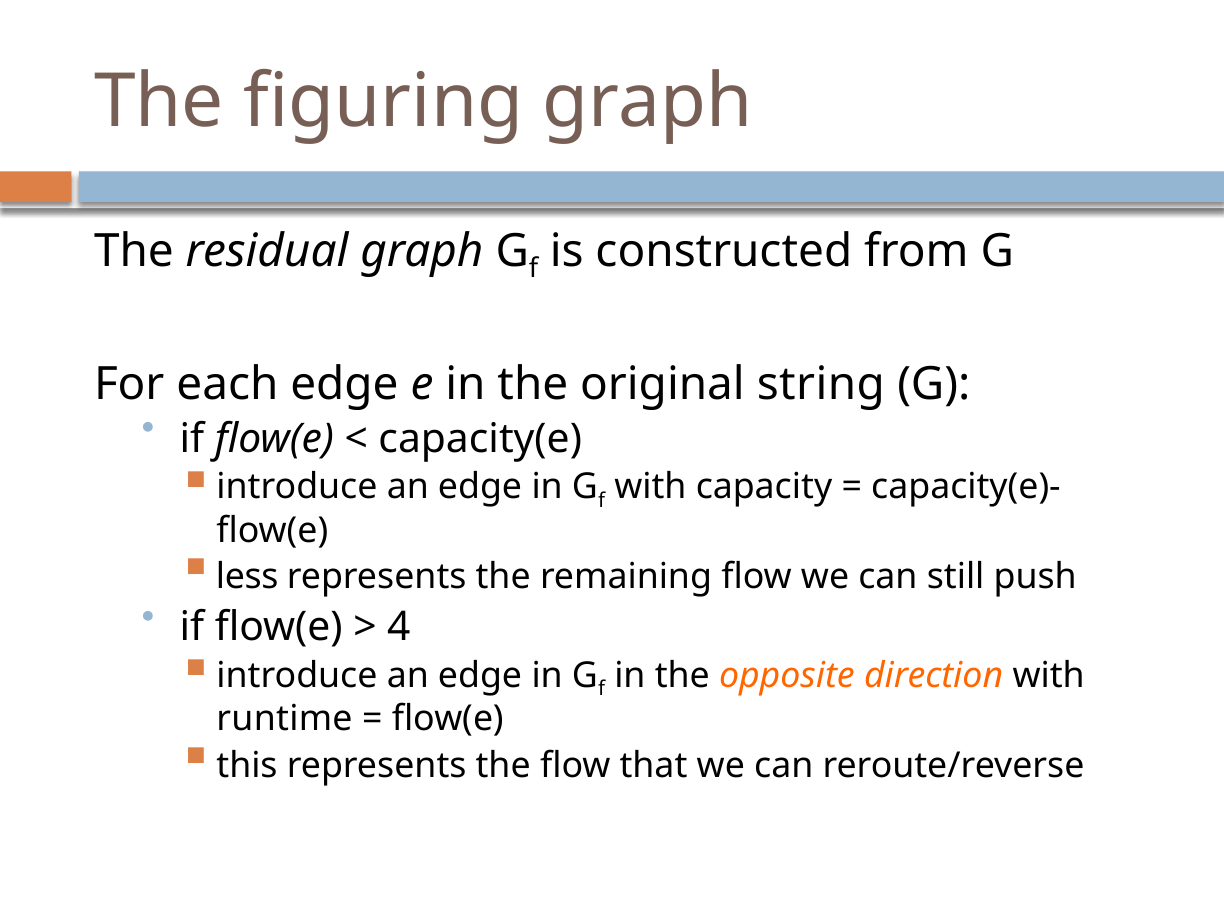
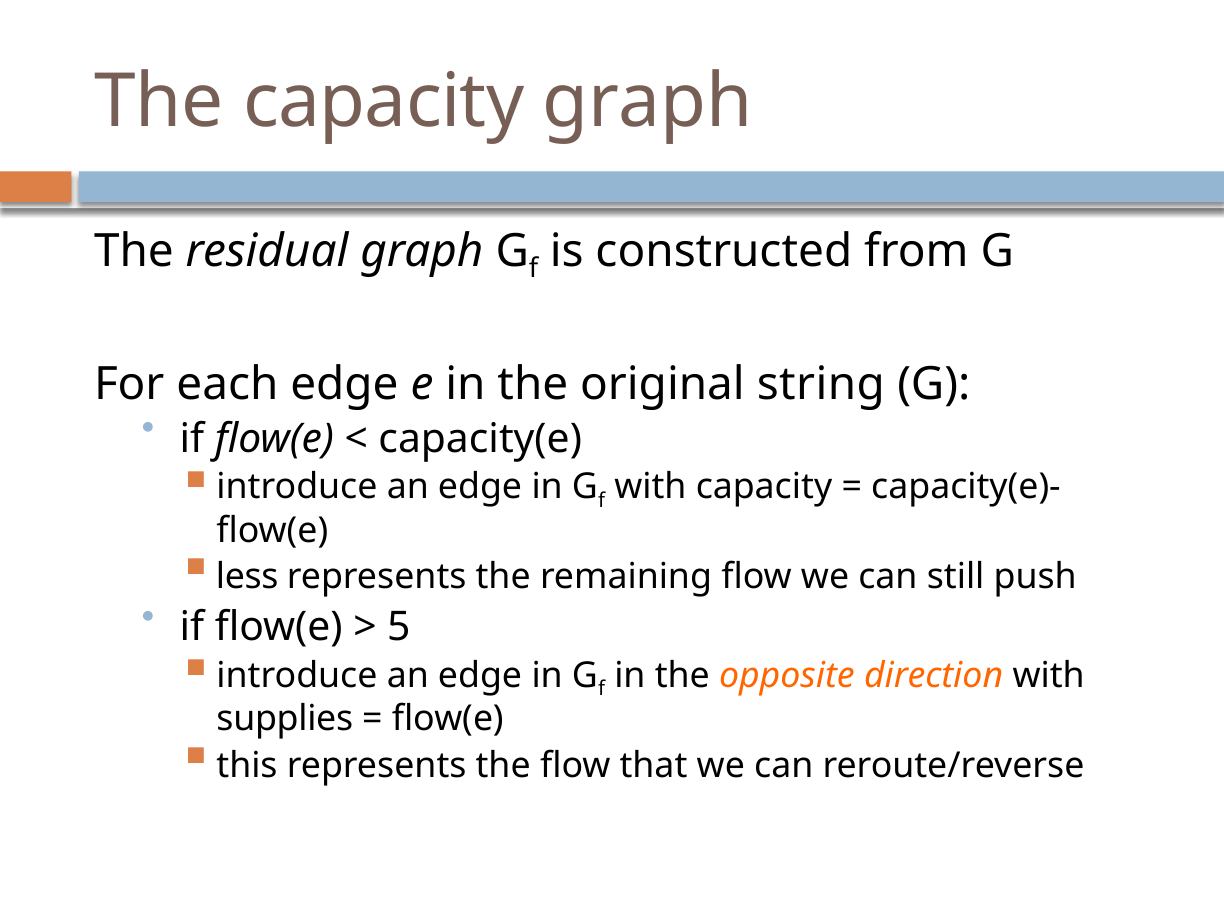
The figuring: figuring -> capacity
4: 4 -> 5
runtime: runtime -> supplies
